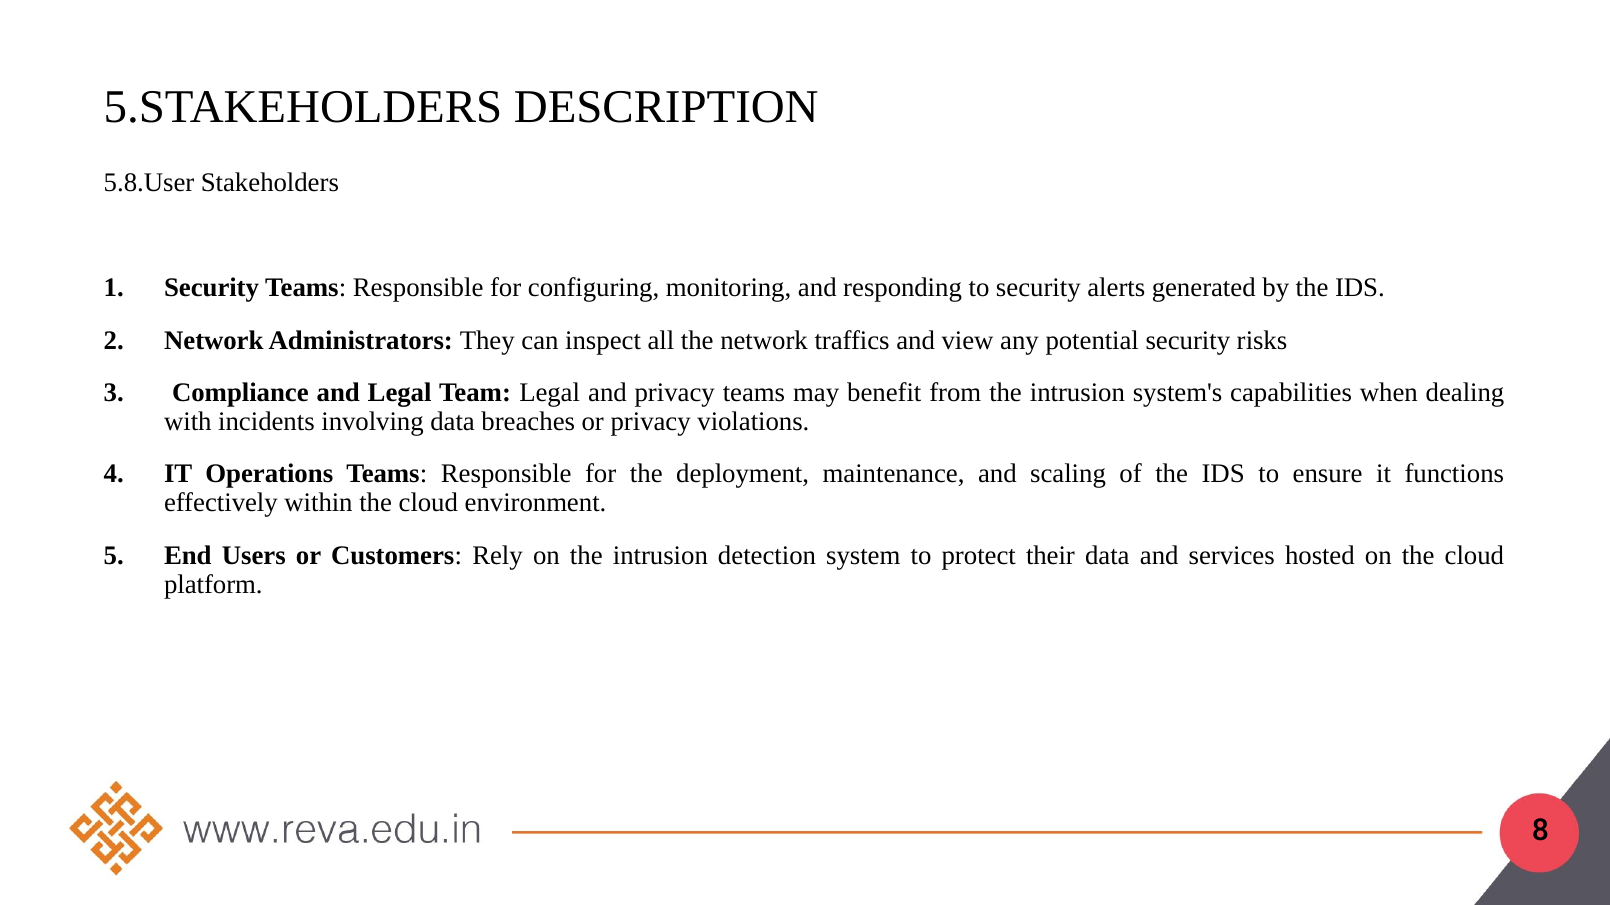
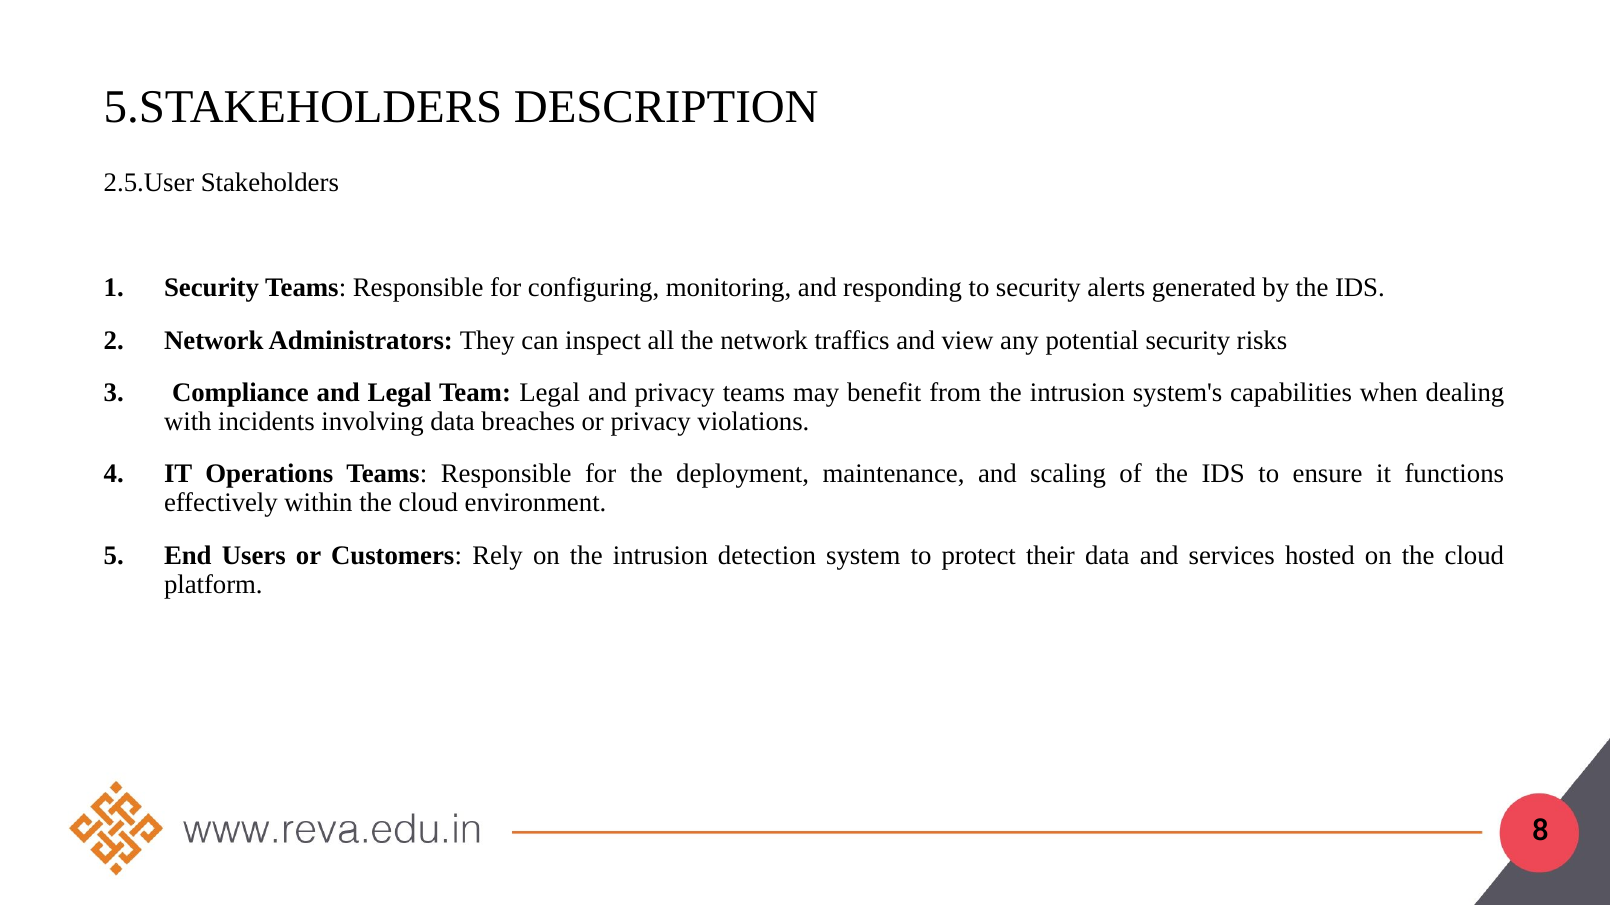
5.8.User: 5.8.User -> 2.5.User
